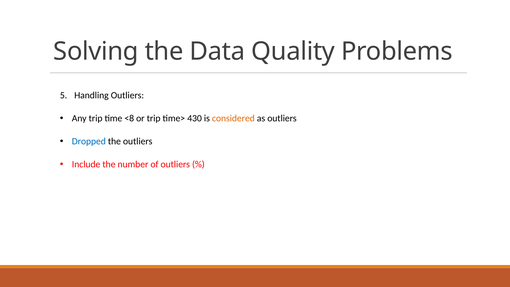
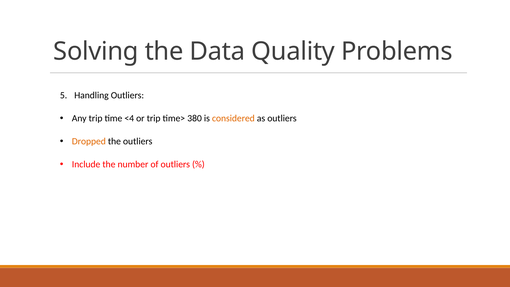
<8: <8 -> <4
430: 430 -> 380
Dropped colour: blue -> orange
